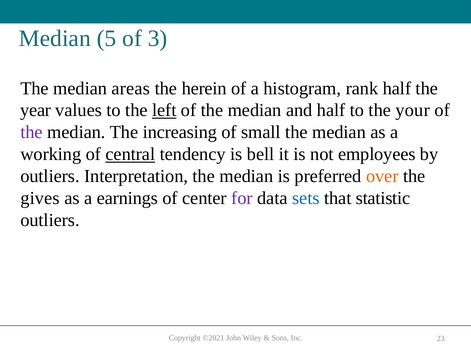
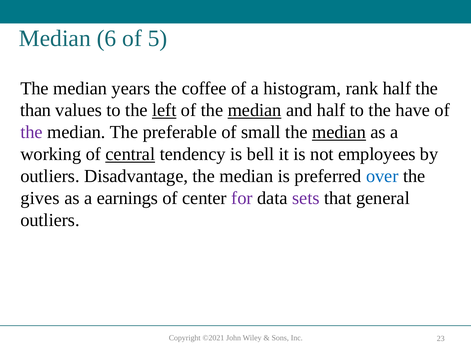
5: 5 -> 6
3: 3 -> 5
areas: areas -> years
herein: herein -> coffee
year: year -> than
median at (255, 110) underline: none -> present
your: your -> have
increasing: increasing -> preferable
median at (339, 132) underline: none -> present
Interpretation: Interpretation -> Disadvantage
over colour: orange -> blue
sets colour: blue -> purple
statistic: statistic -> general
